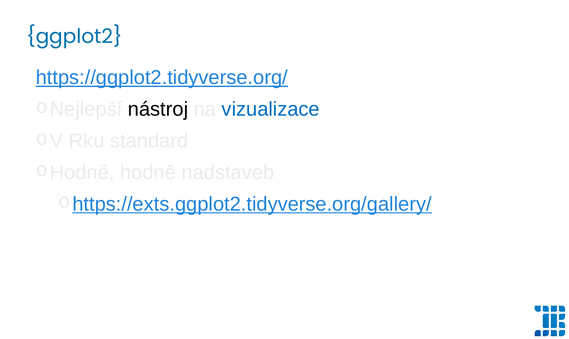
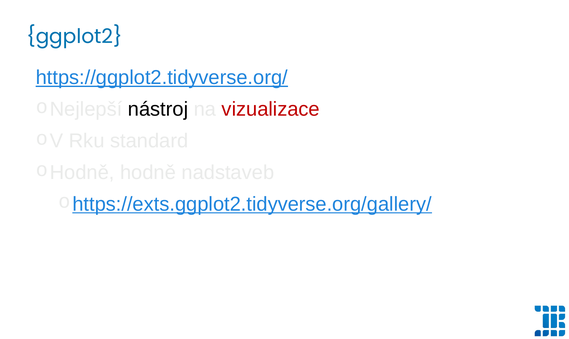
vizualizace colour: blue -> red
